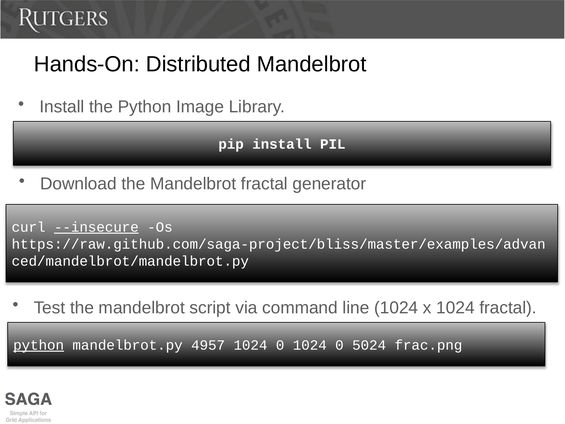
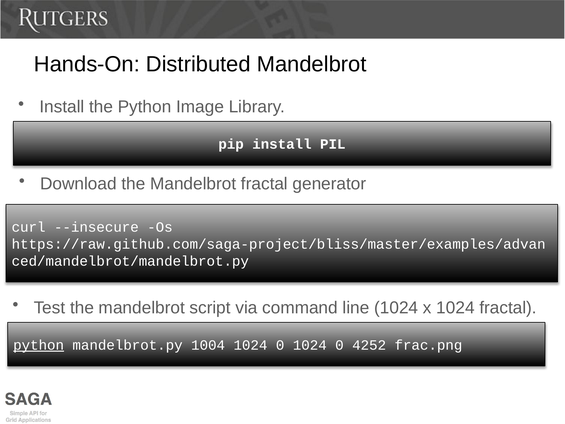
--insecure underline: present -> none
4957: 4957 -> 1004
5024: 5024 -> 4252
